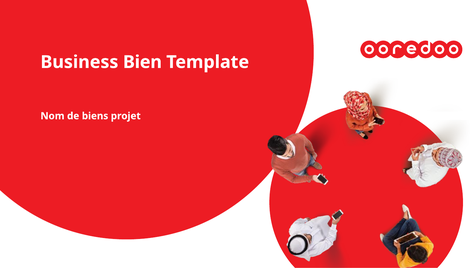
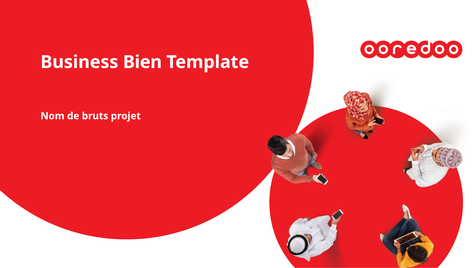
biens: biens -> bruts
